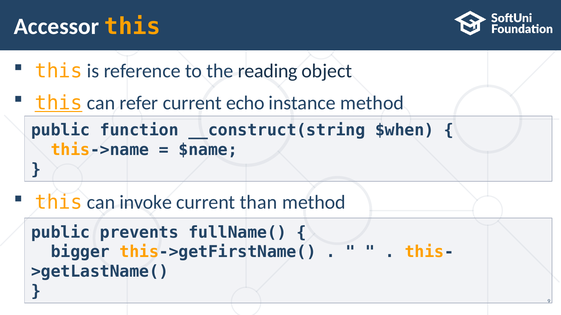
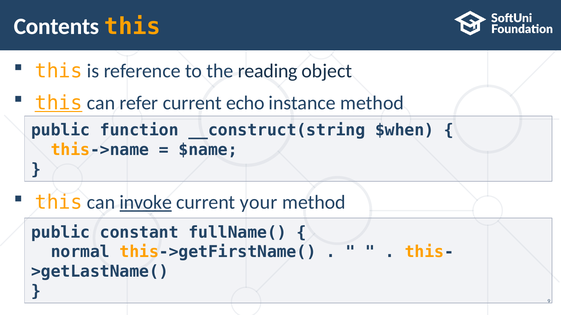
Accessor: Accessor -> Contents
invoke underline: none -> present
than: than -> your
prevents: prevents -> constant
bigger: bigger -> normal
